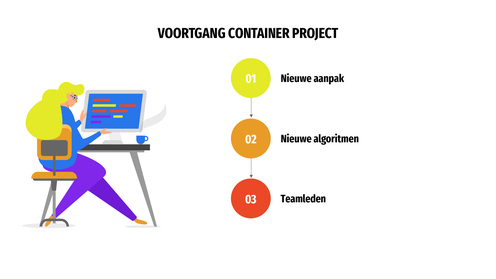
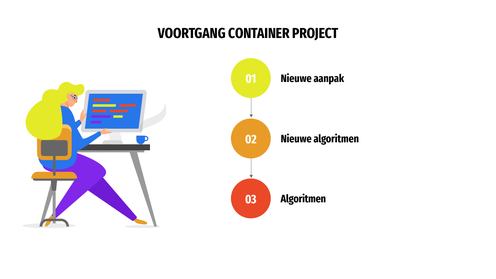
03 Teamleden: Teamleden -> Algoritmen
